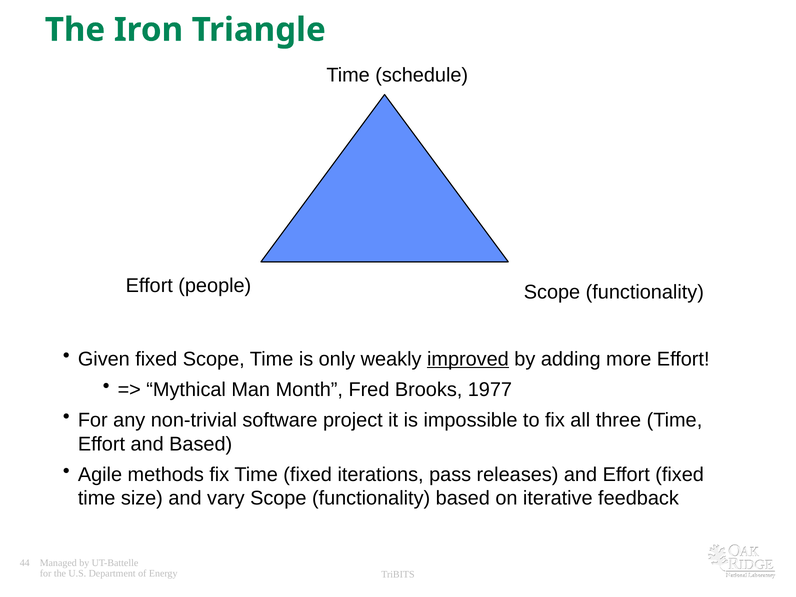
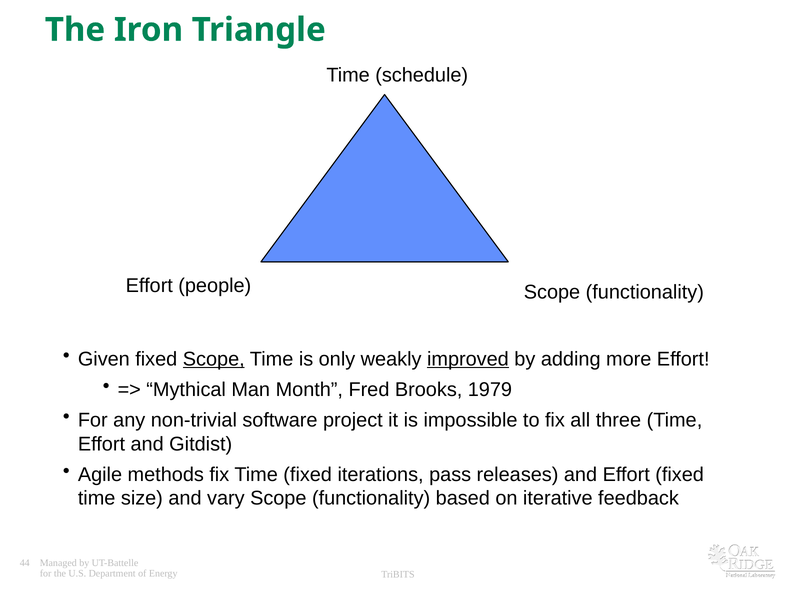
Scope at (214, 359) underline: none -> present
1977: 1977 -> 1979
and Based: Based -> Gitdist
